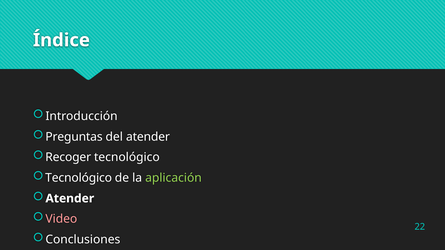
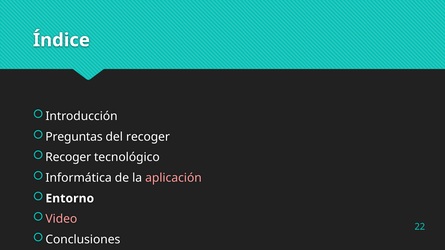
del atender: atender -> recoger
Tecnológico at (79, 178): Tecnológico -> Informática
aplicación colour: light green -> pink
Atender at (70, 199): Atender -> Entorno
